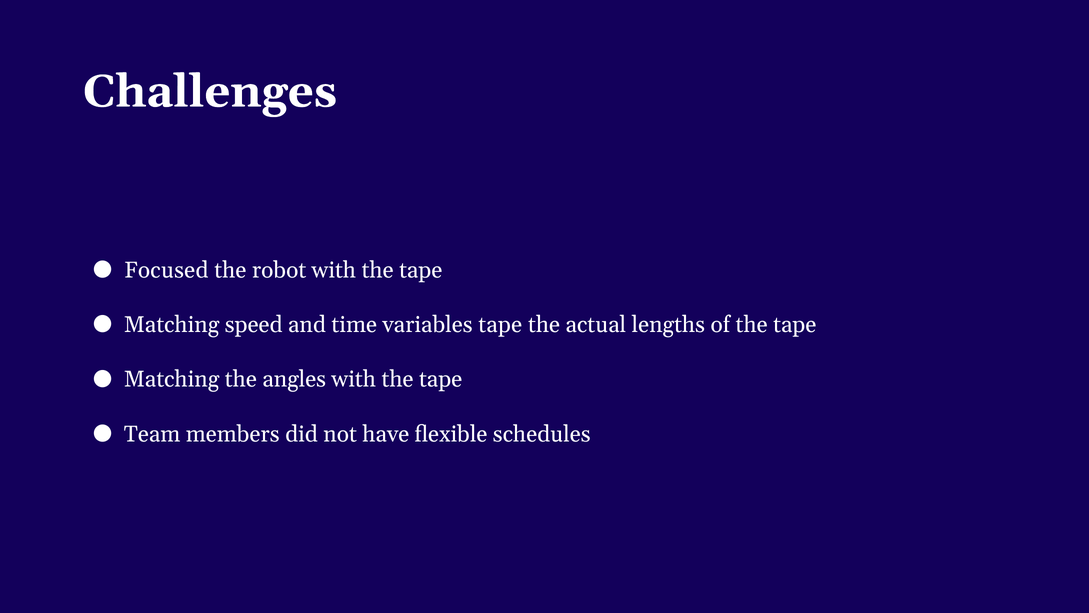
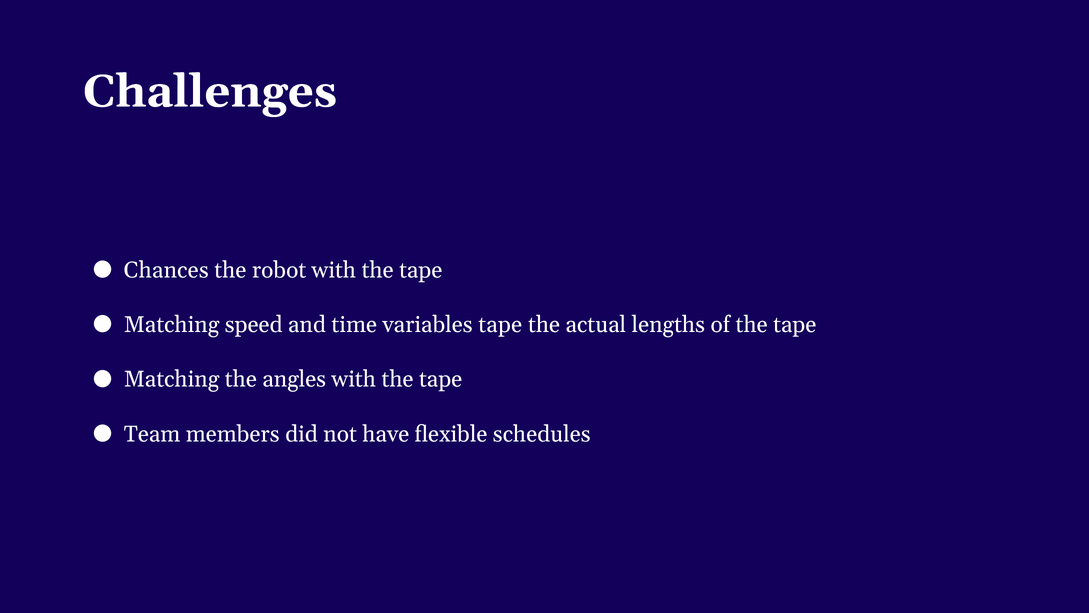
Focused: Focused -> Chances
